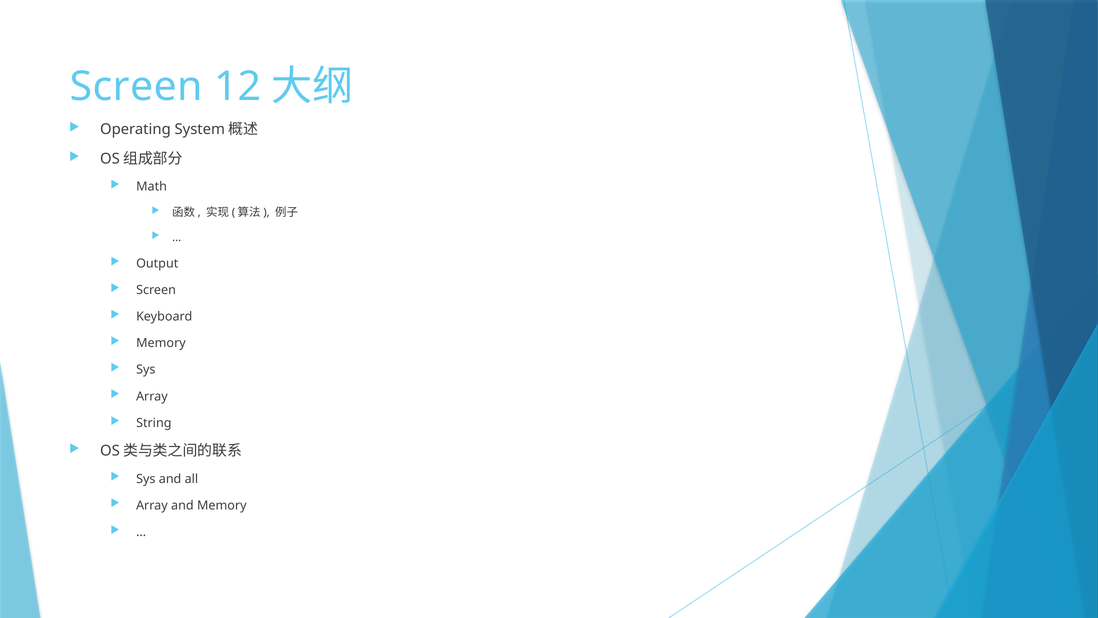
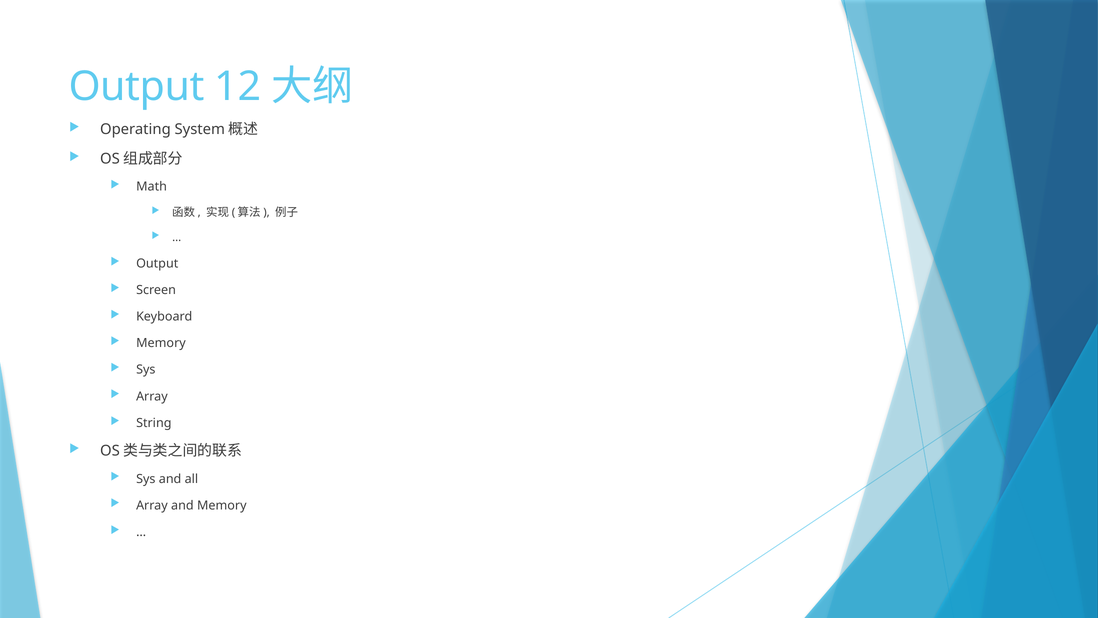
Screen at (136, 87): Screen -> Output
